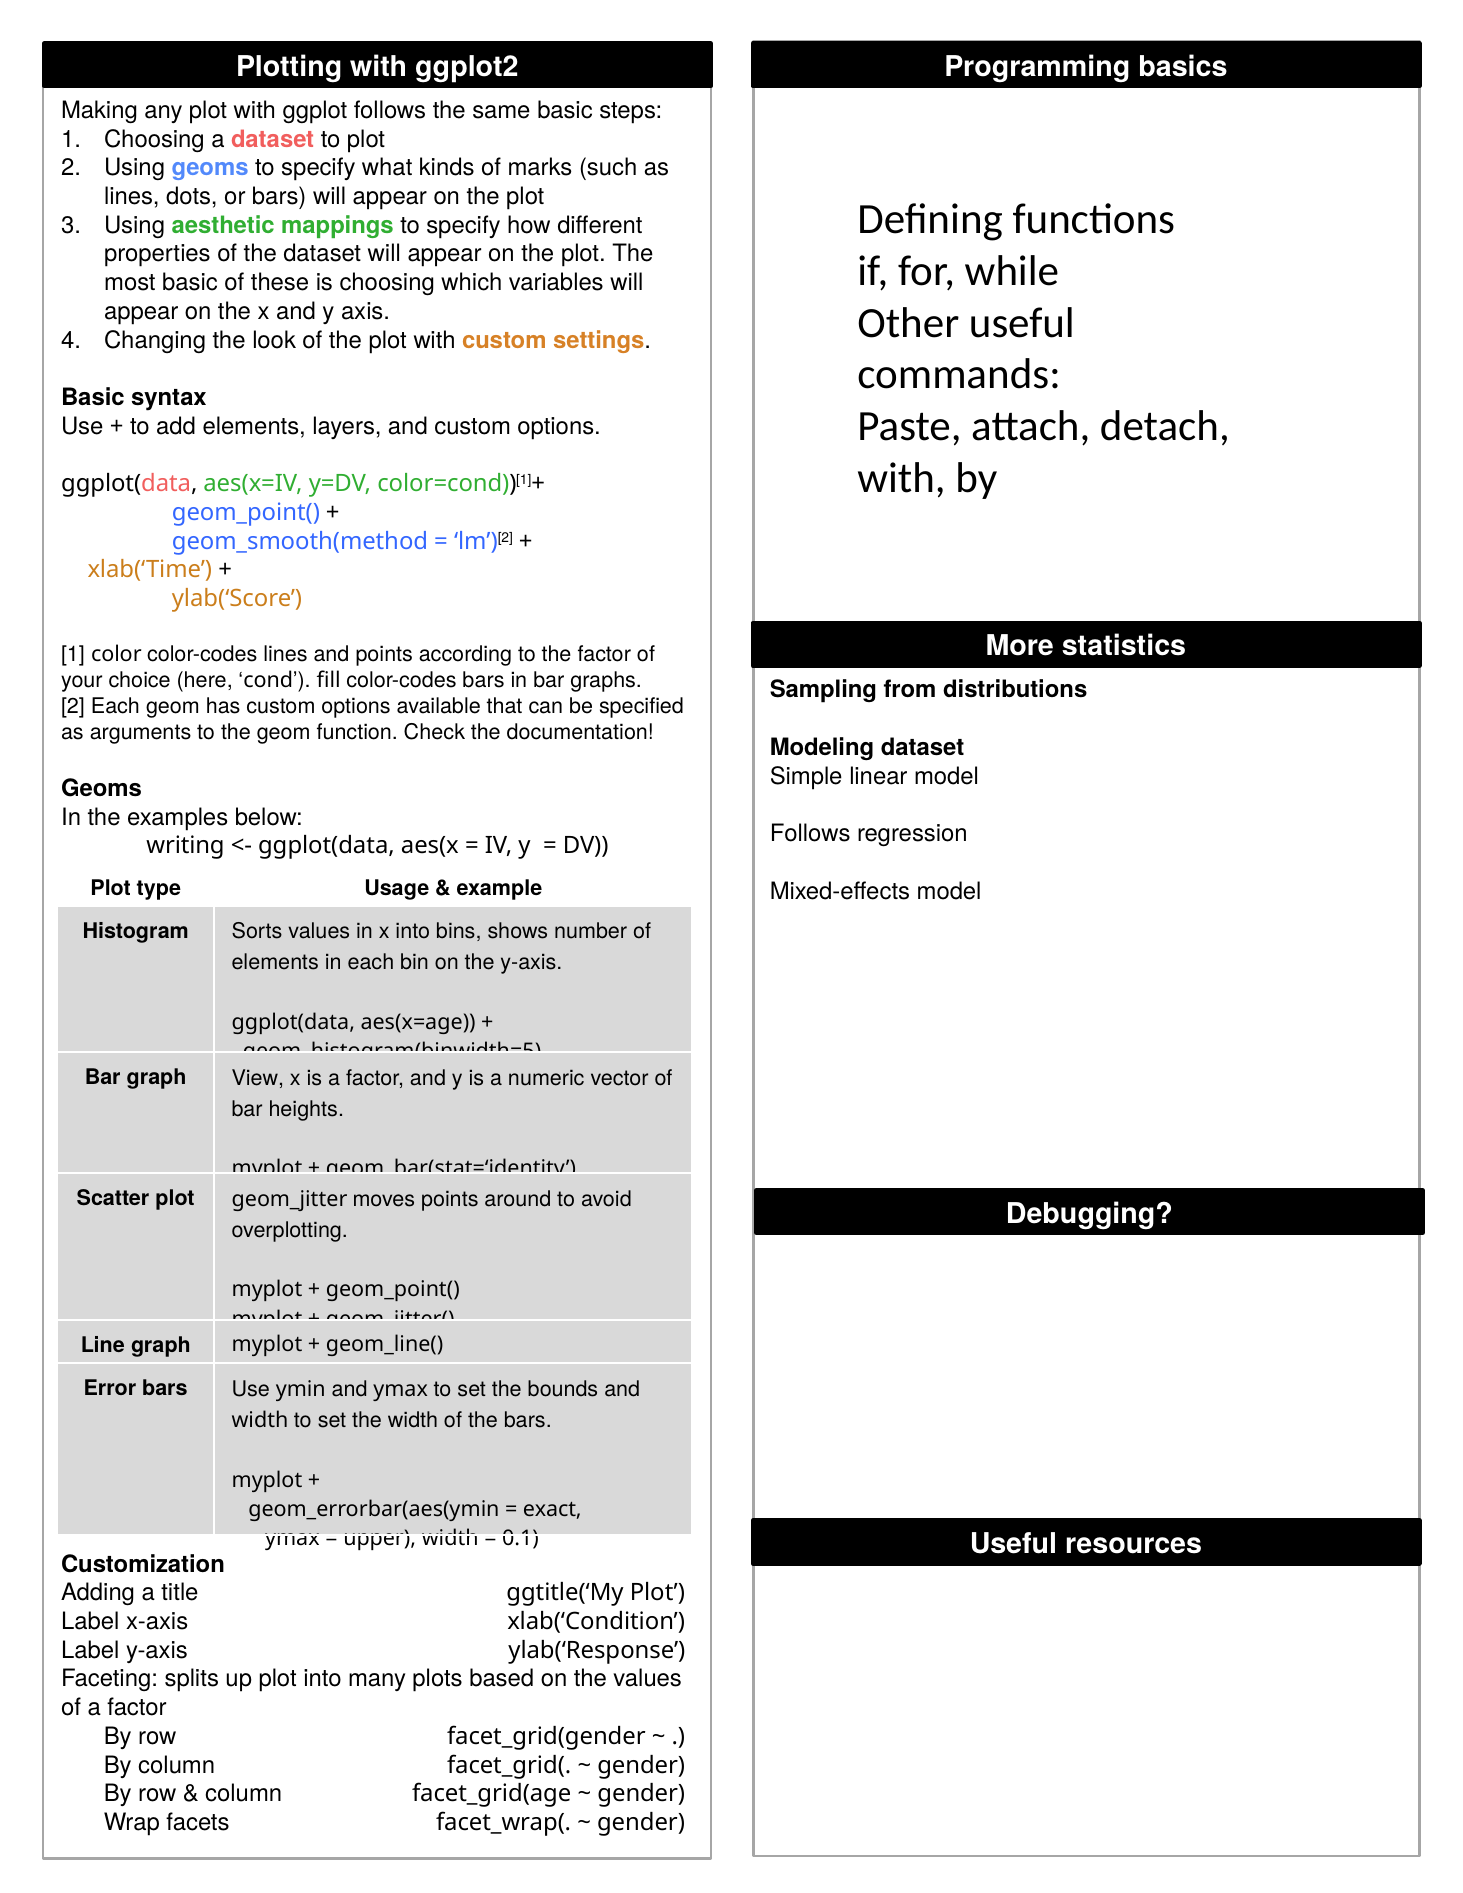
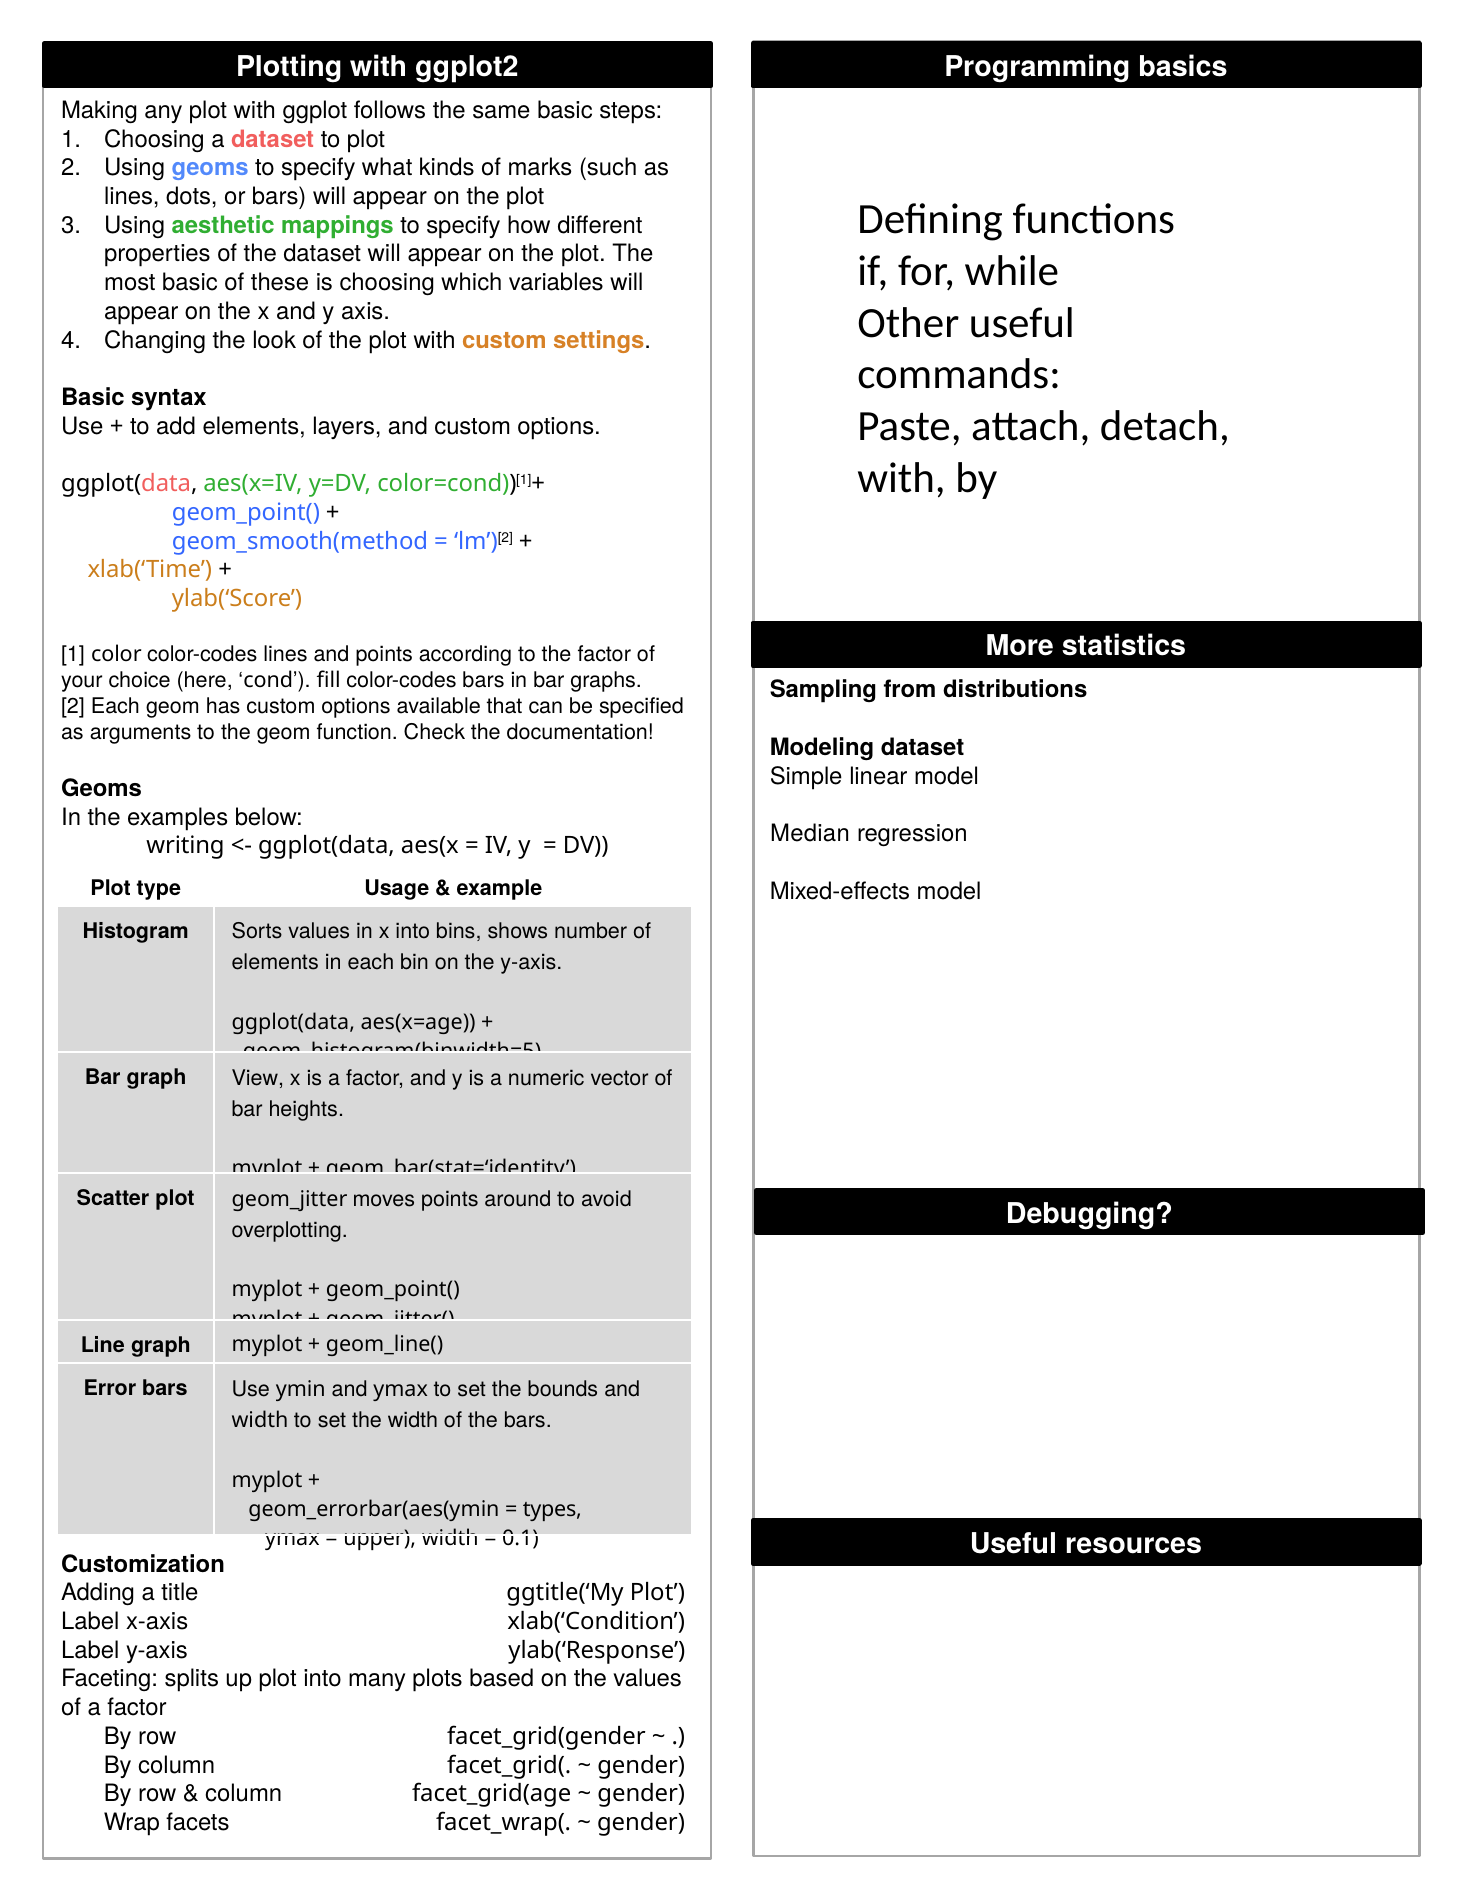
Follows at (810, 834): Follows -> Median
exact: exact -> types
